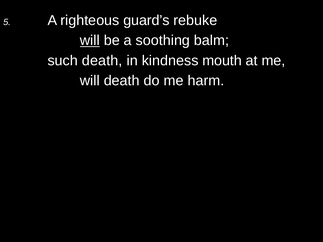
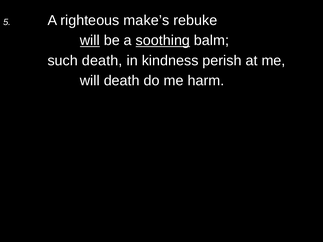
guard’s: guard’s -> make’s
soothing underline: none -> present
mouth: mouth -> perish
